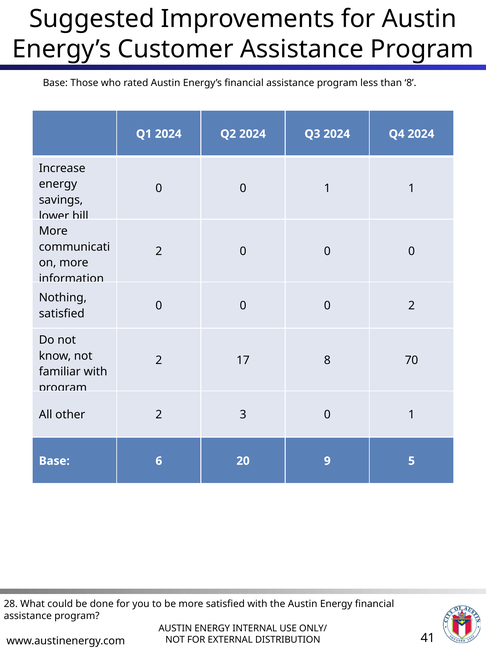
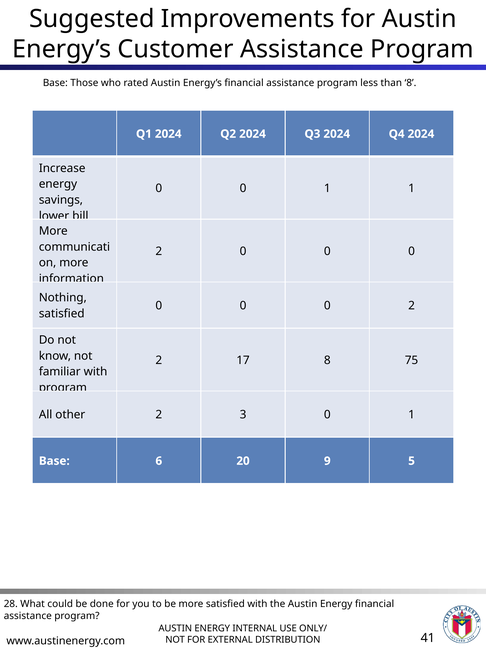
70: 70 -> 75
